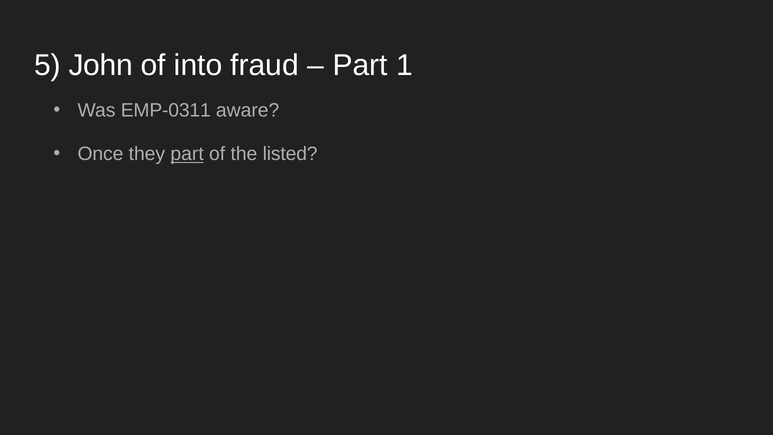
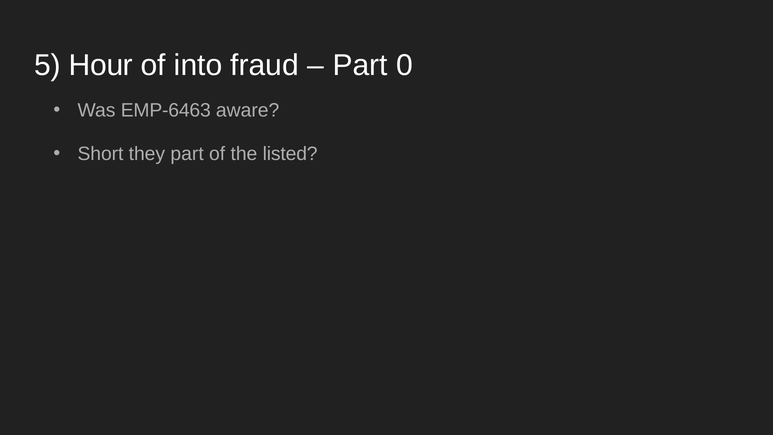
John: John -> Hour
1: 1 -> 0
EMP-0311: EMP-0311 -> EMP-6463
Once: Once -> Short
part at (187, 154) underline: present -> none
